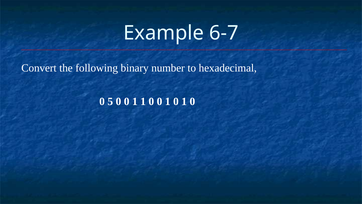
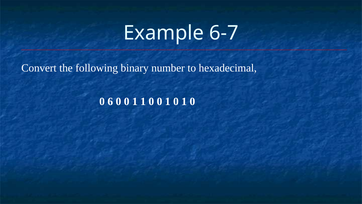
5: 5 -> 6
